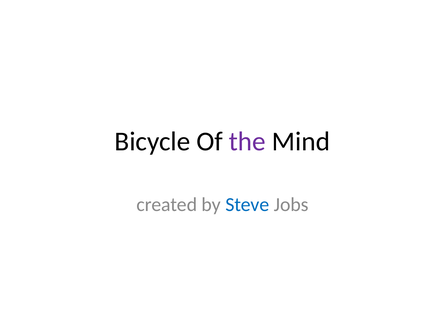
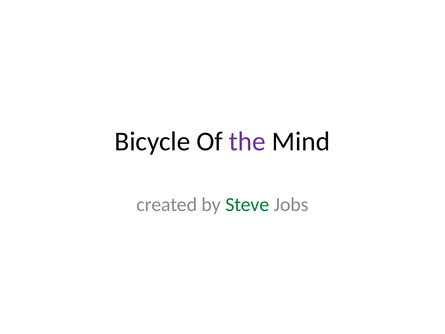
Steve colour: blue -> green
